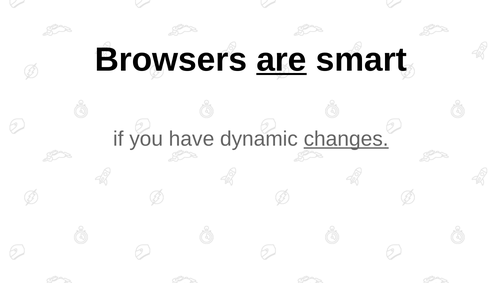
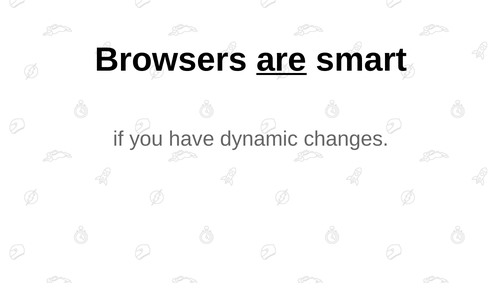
changes underline: present -> none
